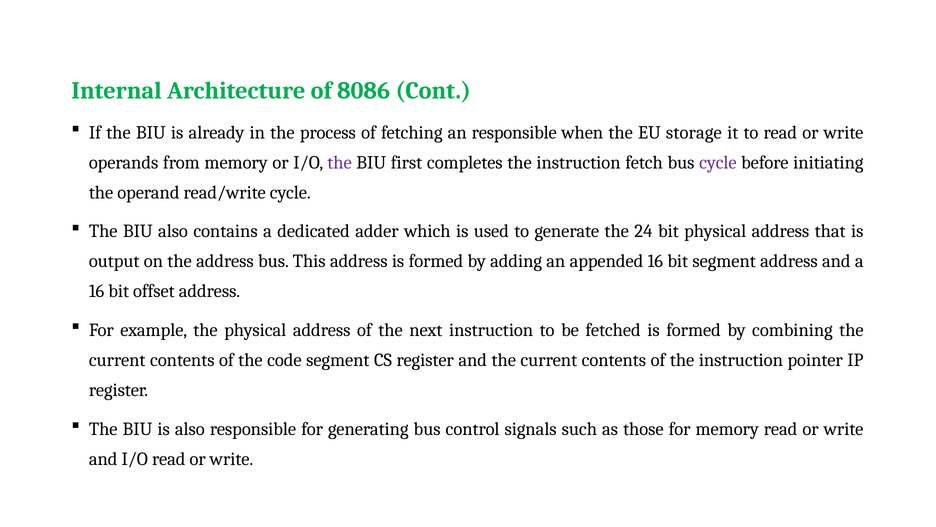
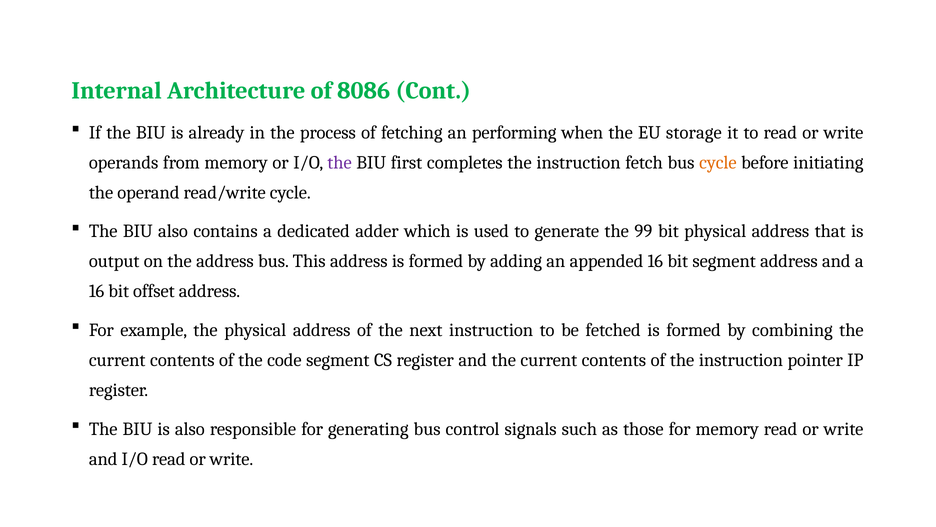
an responsible: responsible -> performing
cycle at (718, 162) colour: purple -> orange
24: 24 -> 99
